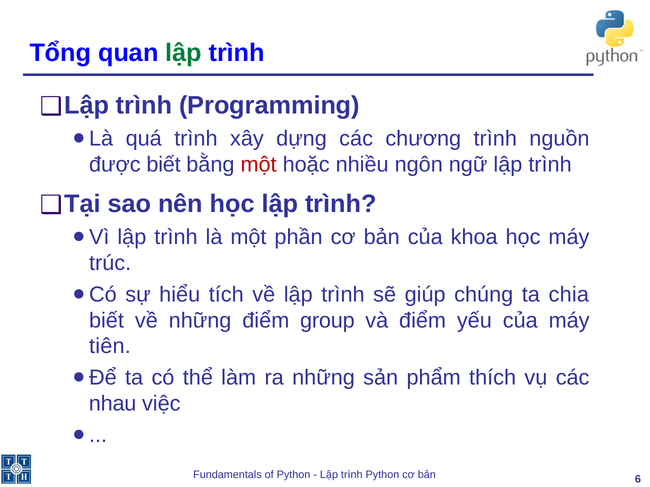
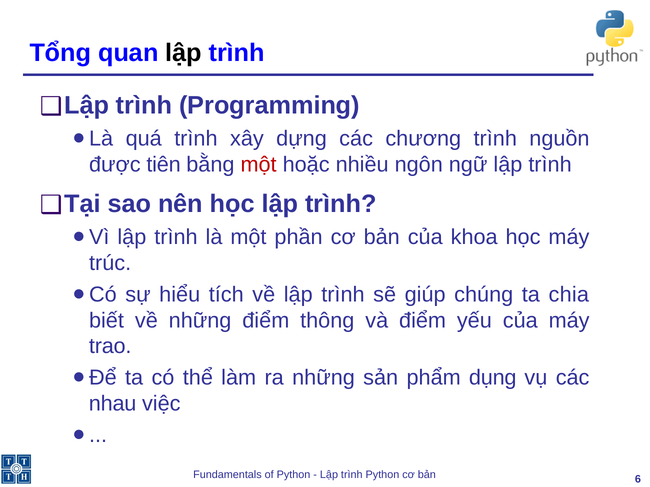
lập at (184, 53) colour: green -> black
được biết: biết -> tiên
group: group -> thông
tiên: tiên -> trao
thích: thích -> dụng
